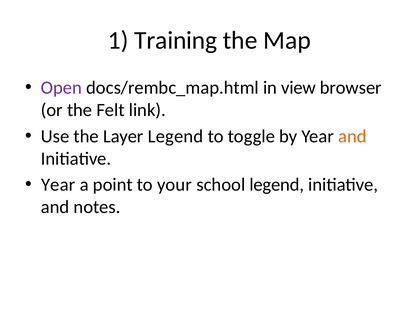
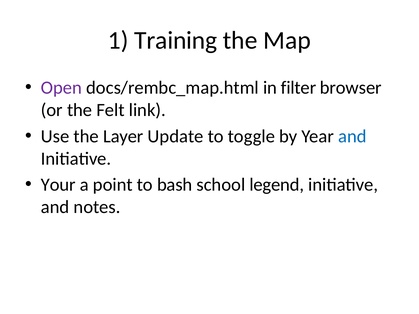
view: view -> filter
Layer Legend: Legend -> Update
and at (352, 136) colour: orange -> blue
Year at (58, 185): Year -> Your
your: your -> bash
